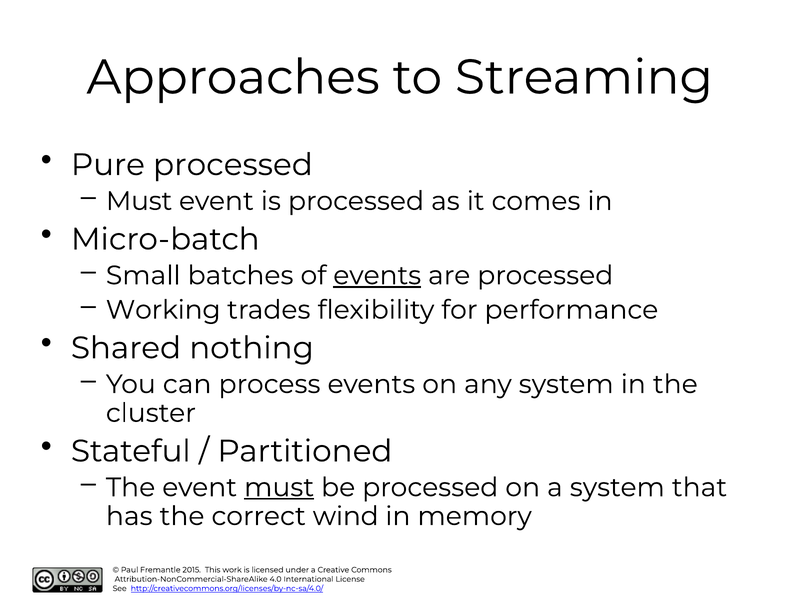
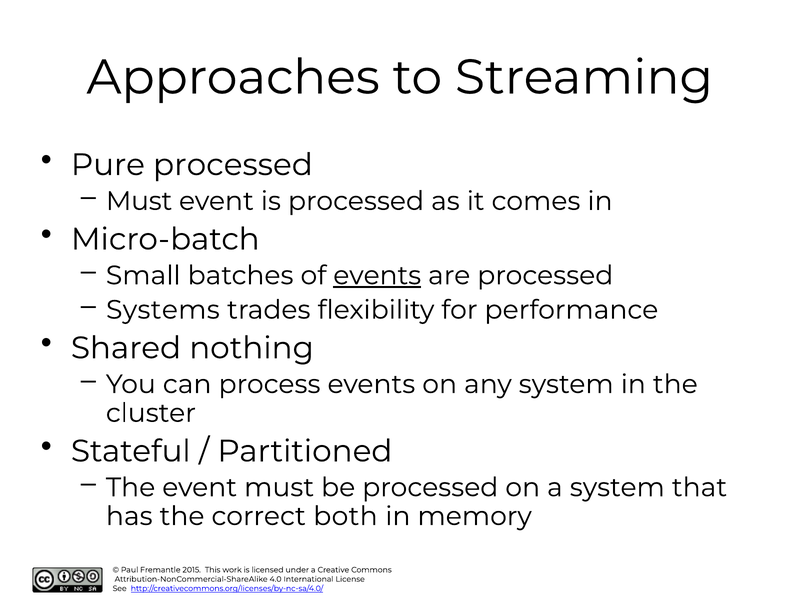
Working: Working -> Systems
must at (279, 487) underline: present -> none
wind: wind -> both
